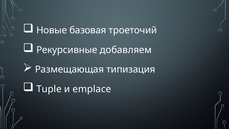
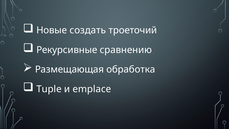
базовая: базовая -> создать
добавляем: добавляем -> сравнению
типизация: типизация -> обработка
